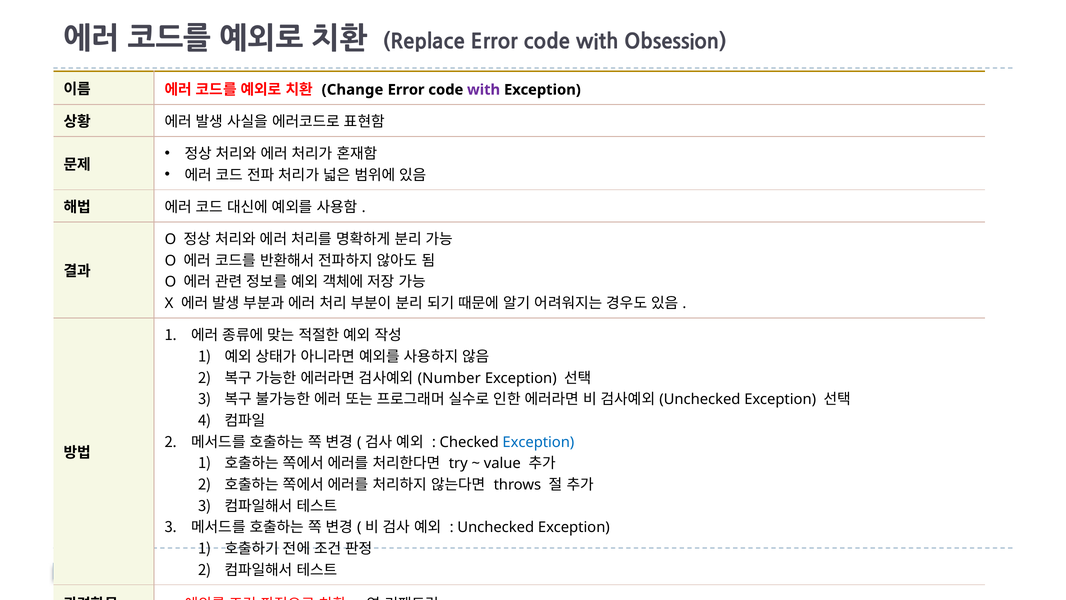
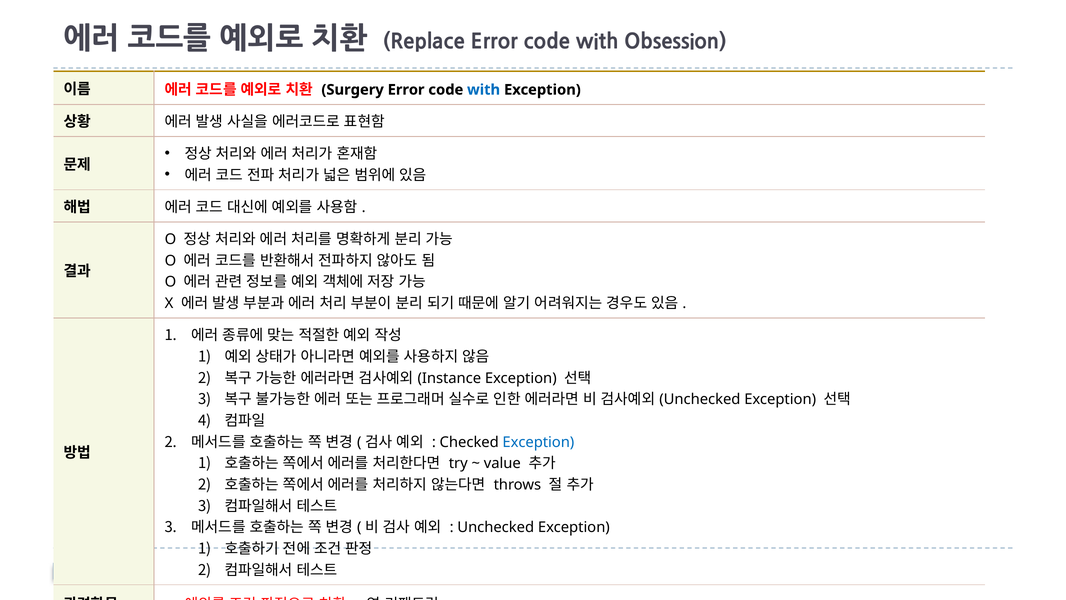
Change: Change -> Surgery
with at (484, 90) colour: purple -> blue
Number: Number -> Instance
